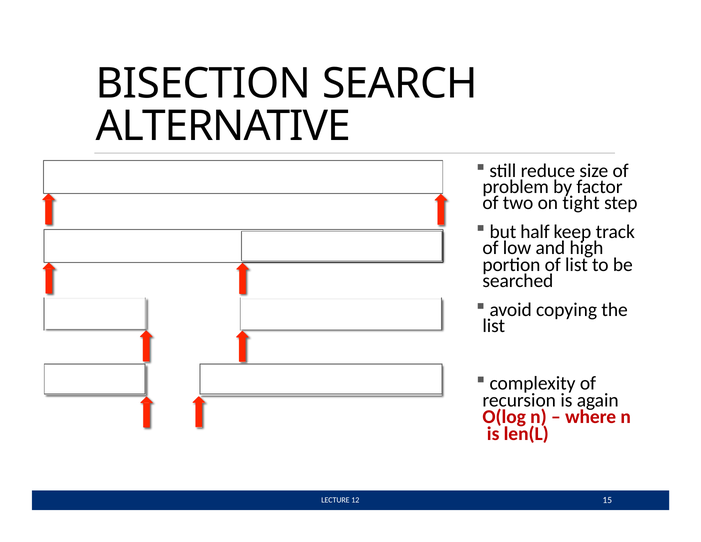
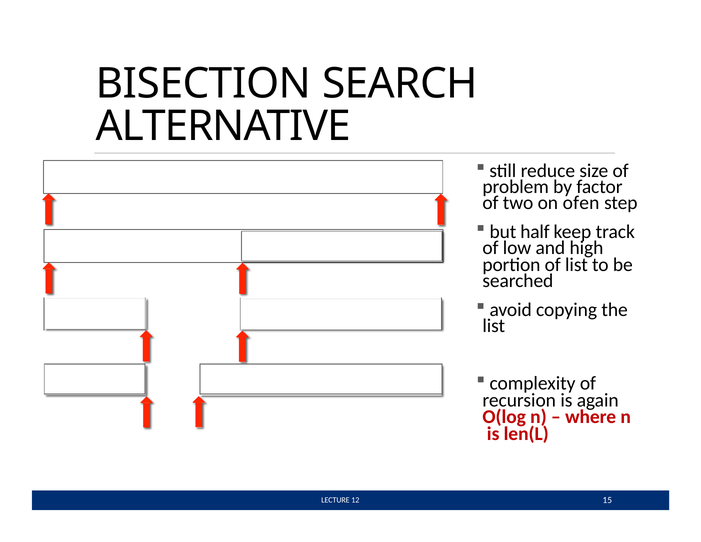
tight: tight -> ofen
